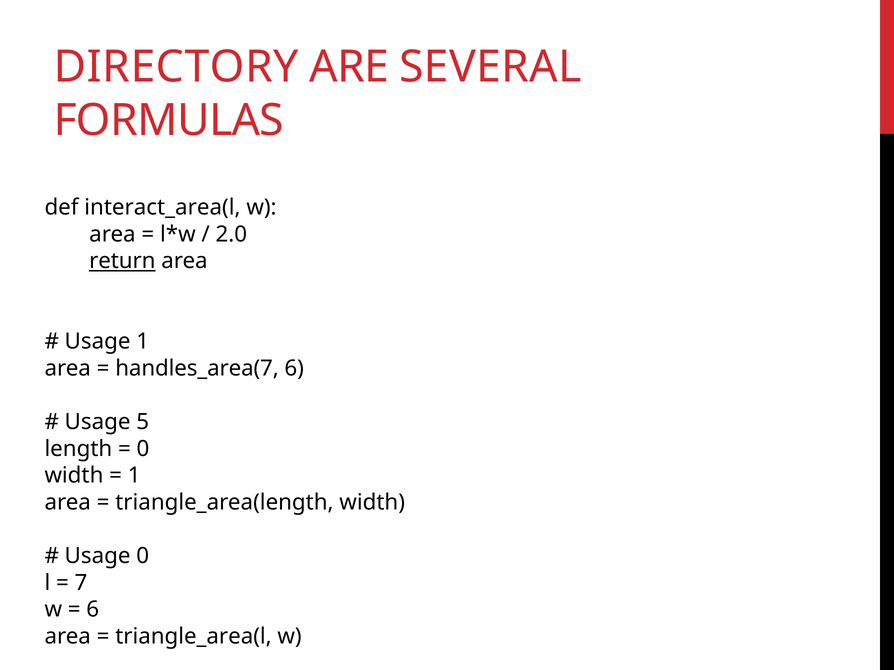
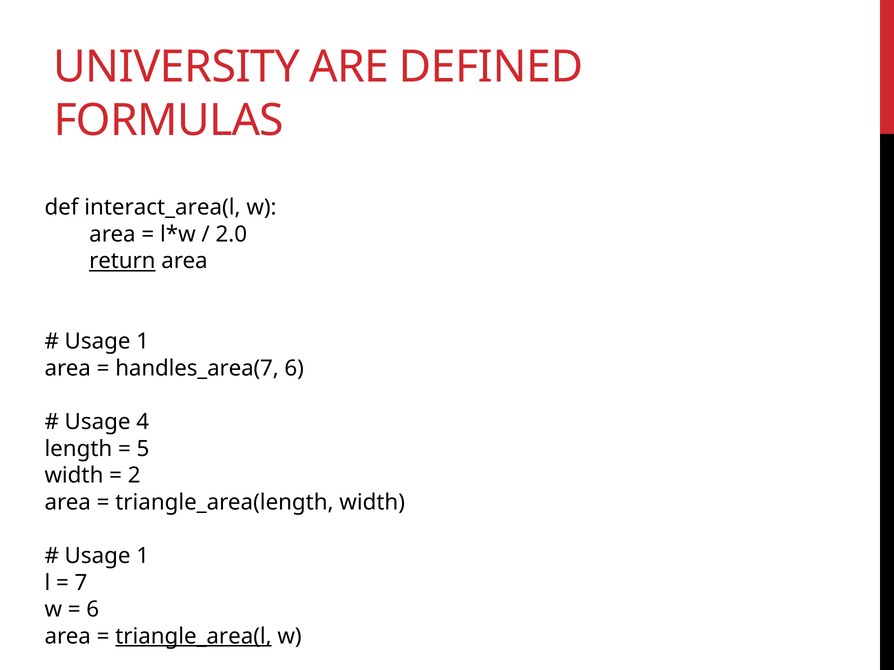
DIRECTORY: DIRECTORY -> UNIVERSITY
SEVERAL: SEVERAL -> DEFINED
5: 5 -> 4
0 at (143, 449): 0 -> 5
1 at (134, 476): 1 -> 2
0 at (143, 556): 0 -> 1
triangle_area(l underline: none -> present
